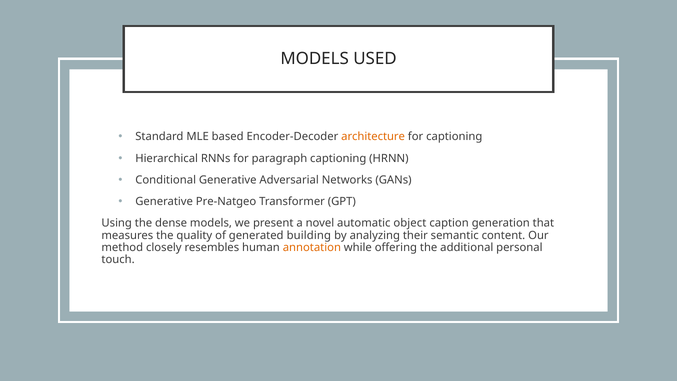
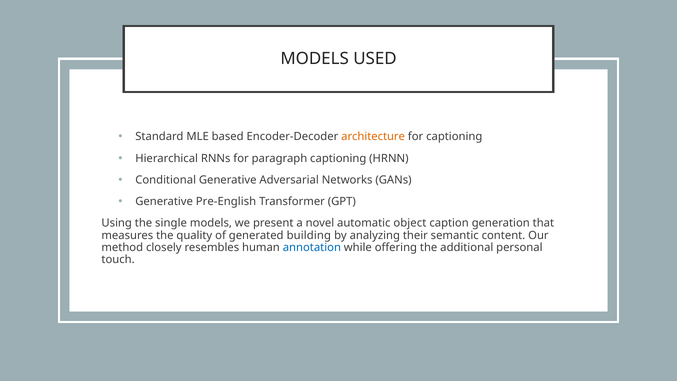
Pre-Natgeo: Pre-Natgeo -> Pre-English
dense: dense -> single
annotation colour: orange -> blue
